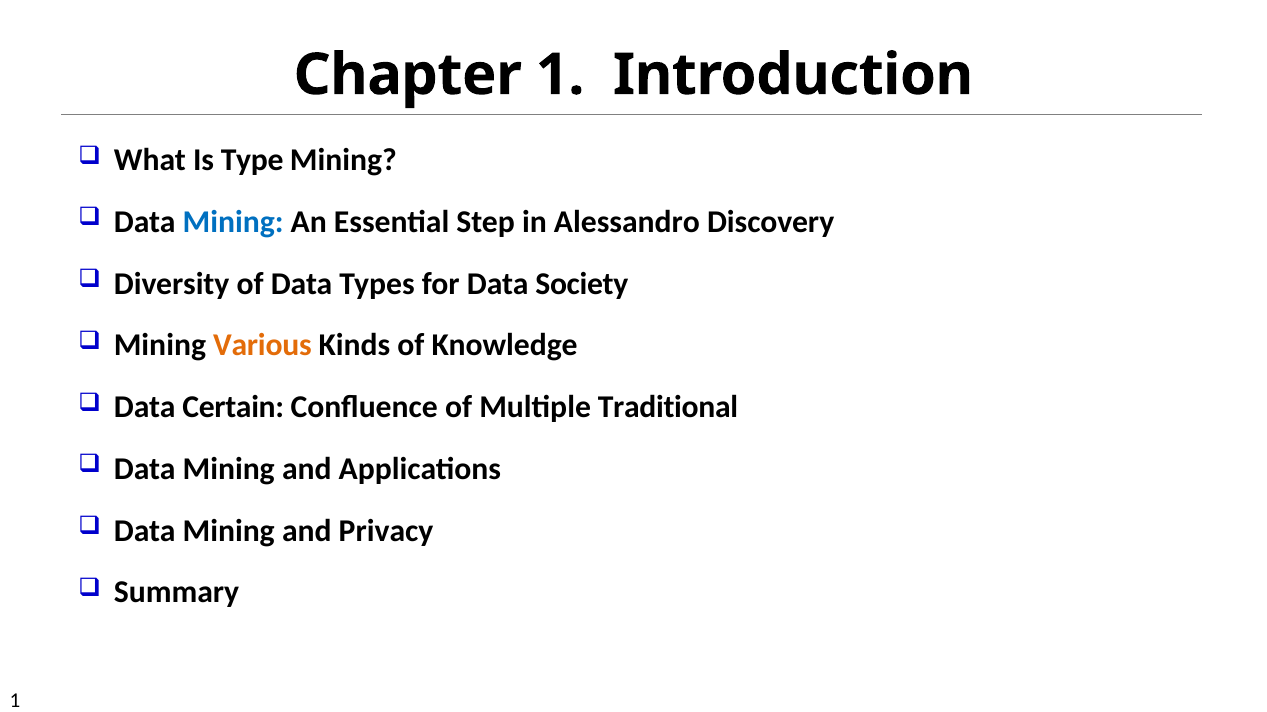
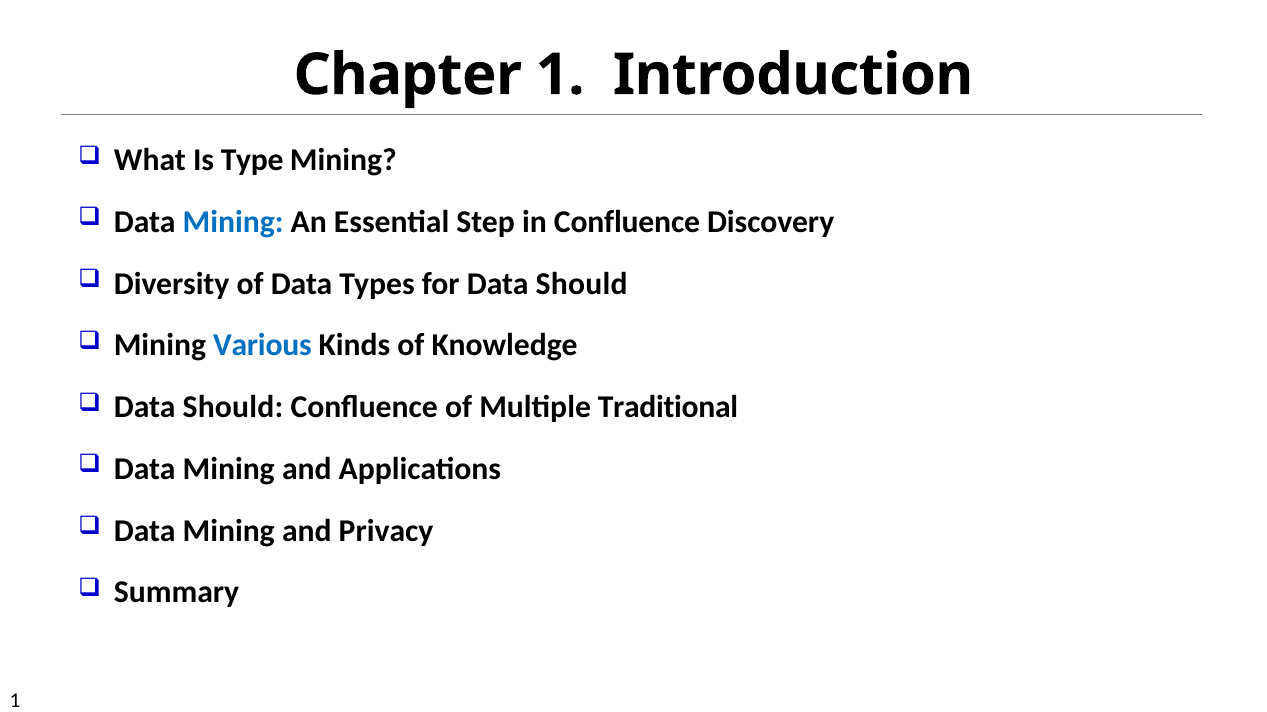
in Alessandro: Alessandro -> Confluence
for Data Society: Society -> Should
Various colour: orange -> blue
Certain at (233, 408): Certain -> Should
